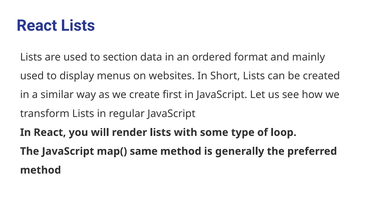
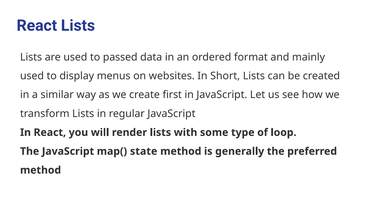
section: section -> passed
same: same -> state
